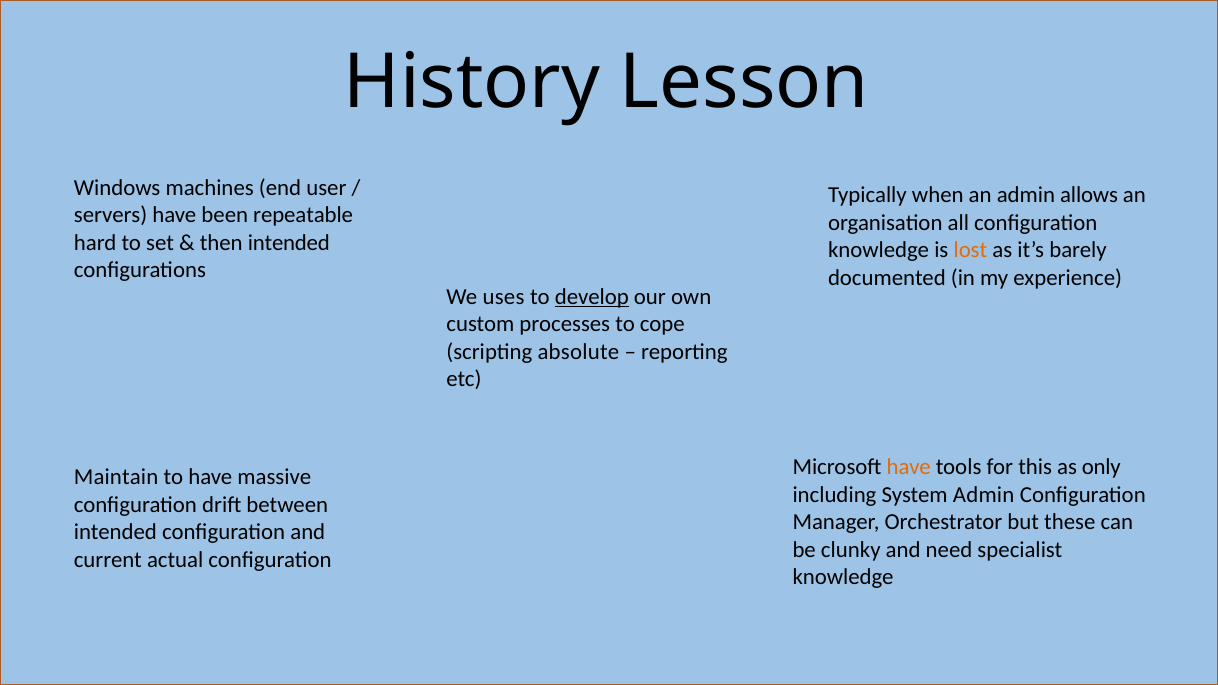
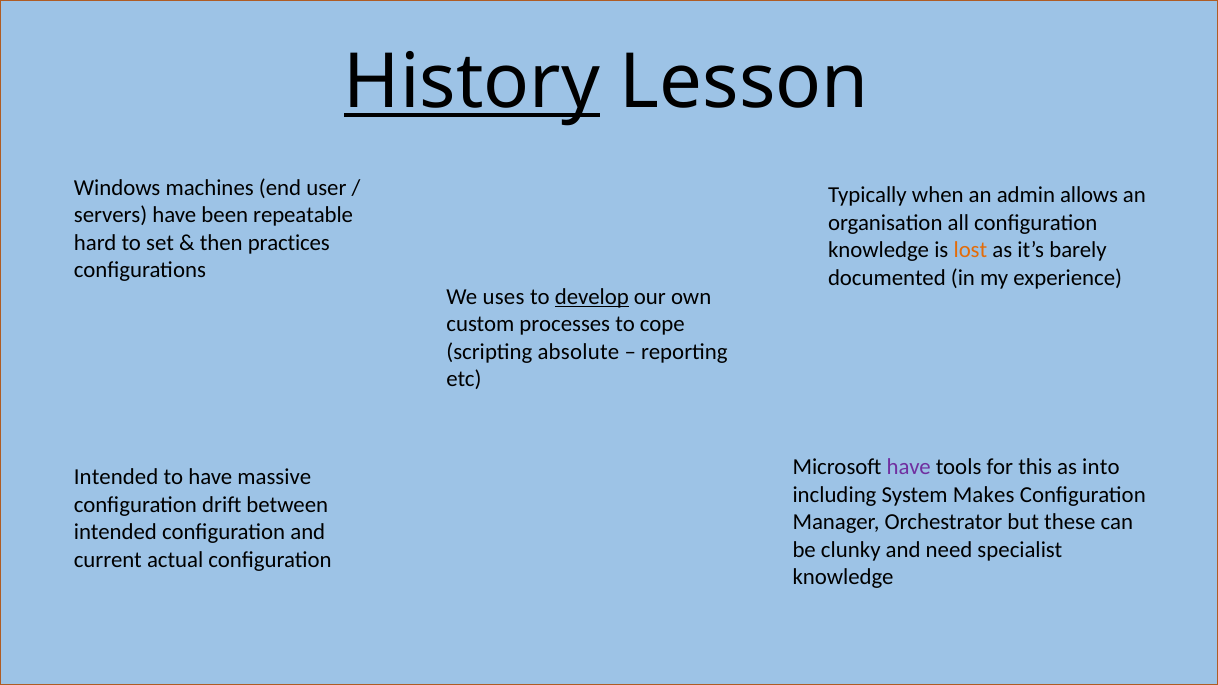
History underline: none -> present
then intended: intended -> practices
have at (909, 467) colour: orange -> purple
only: only -> into
Maintain at (116, 478): Maintain -> Intended
System Admin: Admin -> Makes
